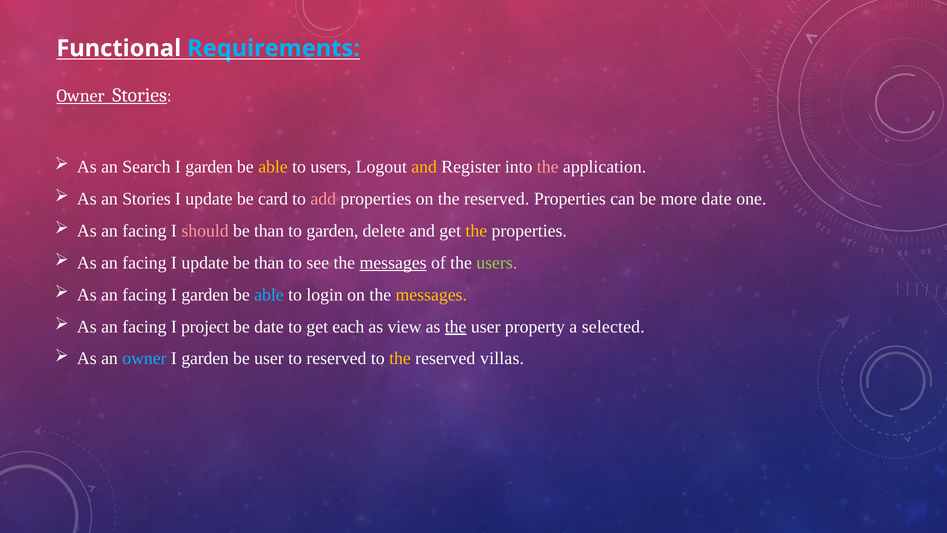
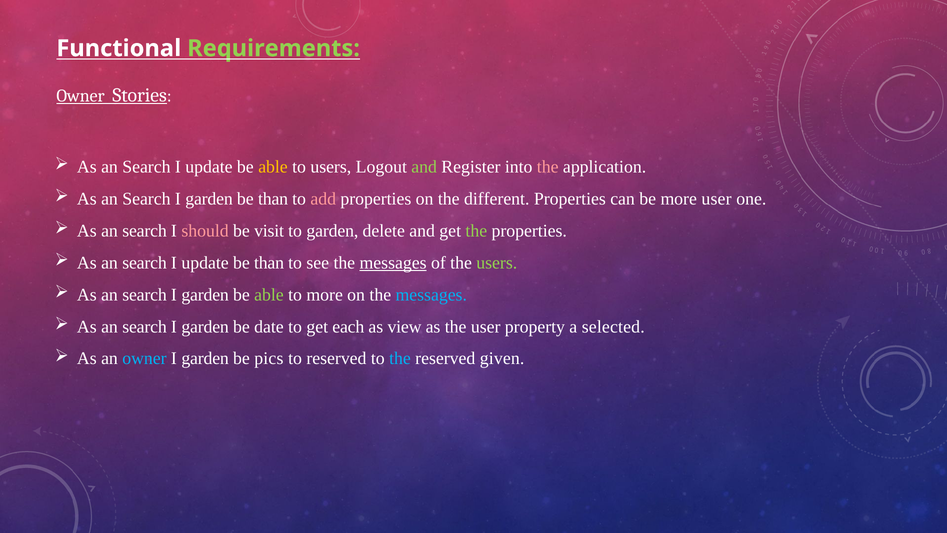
Requirements colour: light blue -> light green
garden at (209, 167): garden -> update
and at (424, 167) colour: yellow -> light green
Stories at (146, 199): Stories -> Search
update at (209, 199): update -> garden
card at (273, 199): card -> than
on the reserved: reserved -> different
more date: date -> user
facing at (144, 231): facing -> search
than at (269, 231): than -> visit
the at (476, 231) colour: yellow -> light green
facing at (144, 263): facing -> search
facing at (144, 294): facing -> search
able at (269, 294) colour: light blue -> light green
to login: login -> more
messages at (431, 294) colour: yellow -> light blue
facing at (144, 326): facing -> search
project at (205, 326): project -> garden
the at (456, 326) underline: present -> none
be user: user -> pics
the at (400, 358) colour: yellow -> light blue
villas: villas -> given
